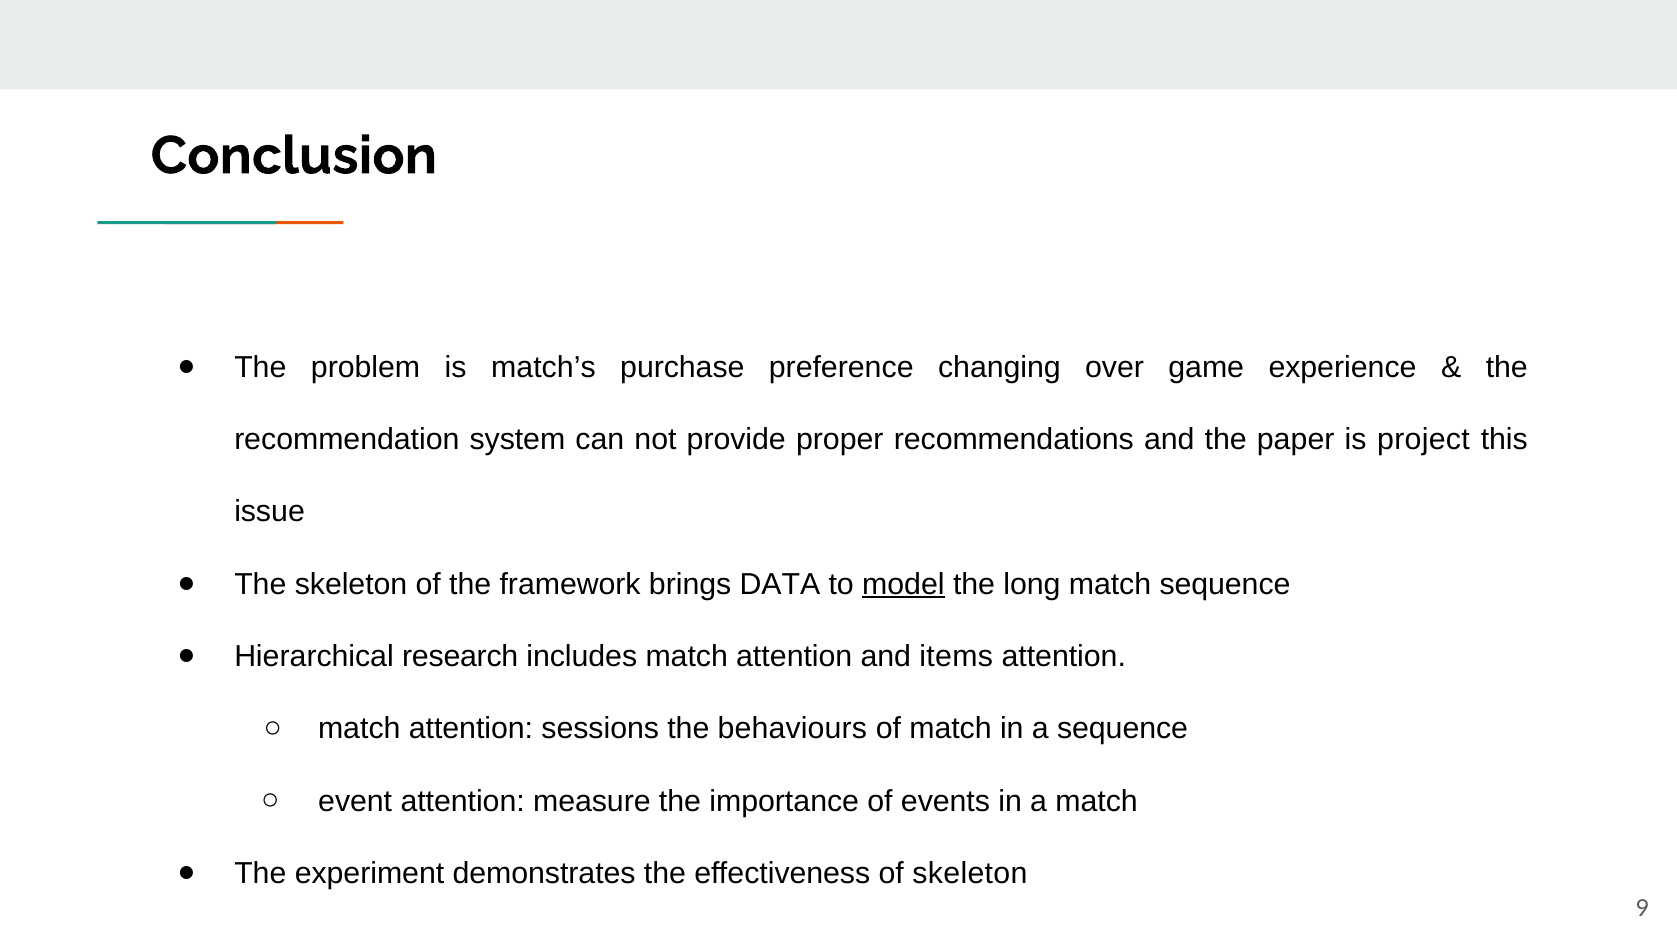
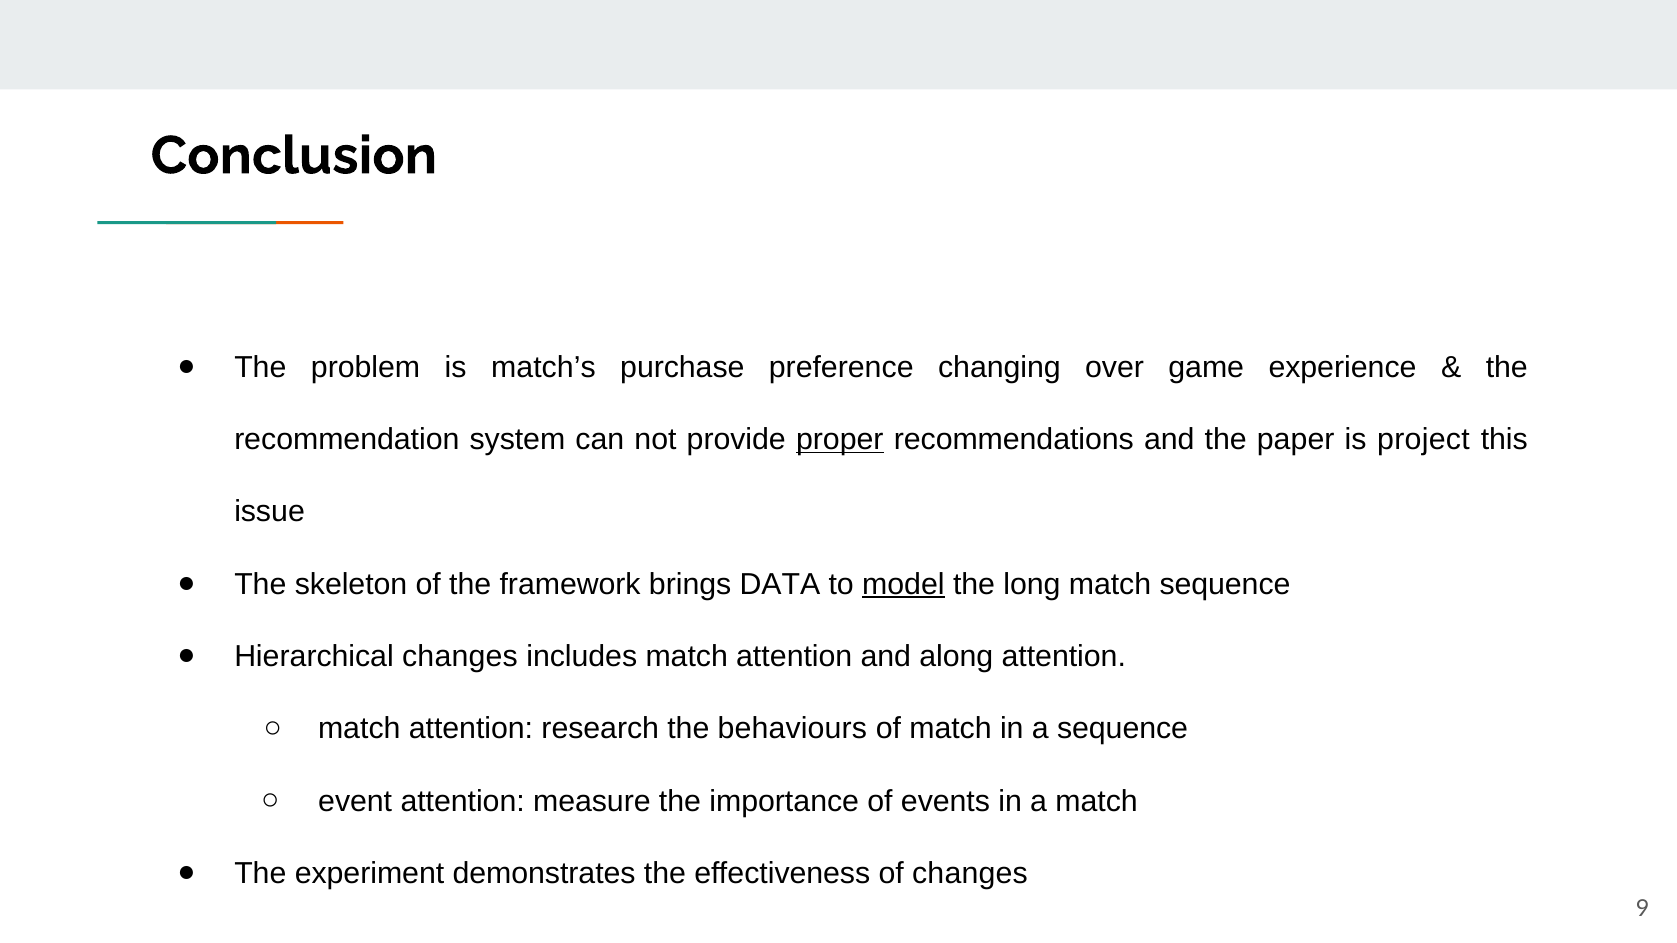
proper underline: none -> present
Hierarchical research: research -> changes
items: items -> along
sessions: sessions -> research
of skeleton: skeleton -> changes
